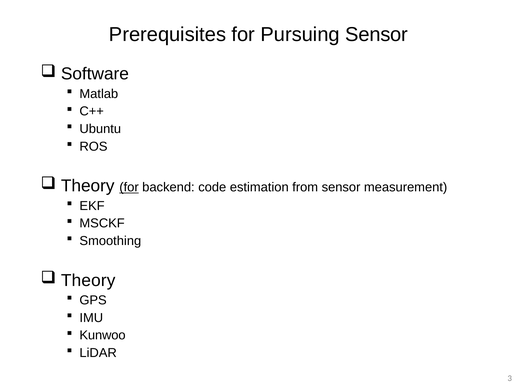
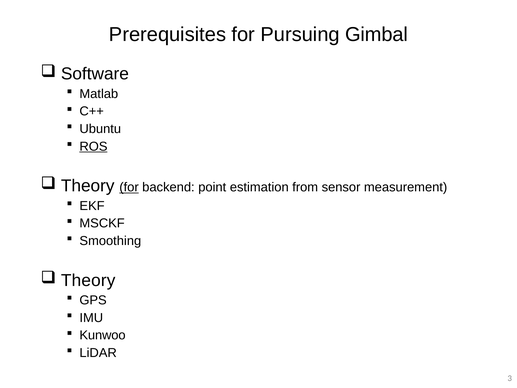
Pursuing Sensor: Sensor -> Gimbal
ROS underline: none -> present
code: code -> point
